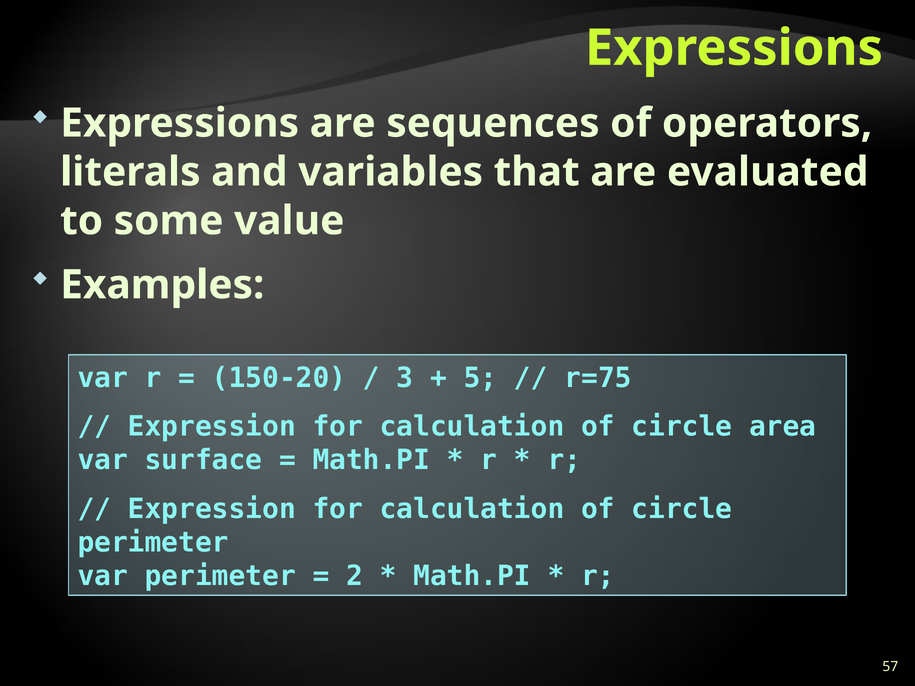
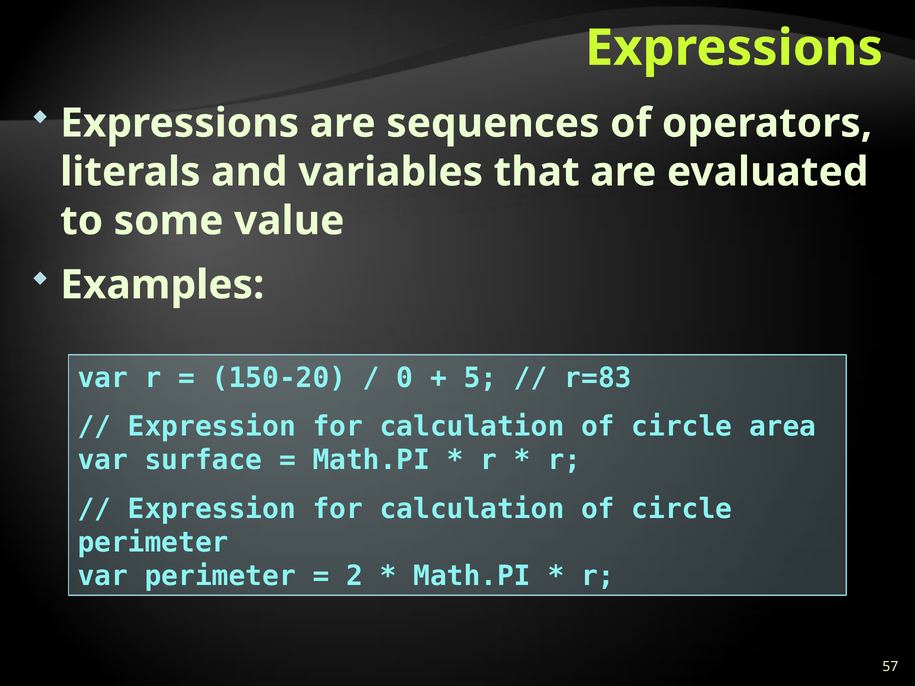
3: 3 -> 0
r=75: r=75 -> r=83
